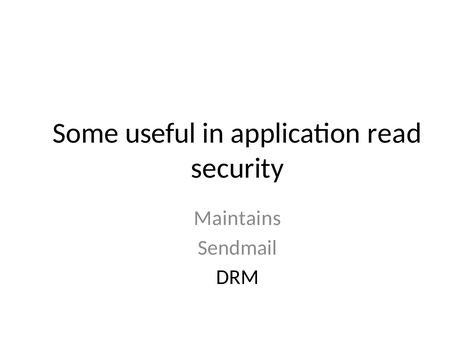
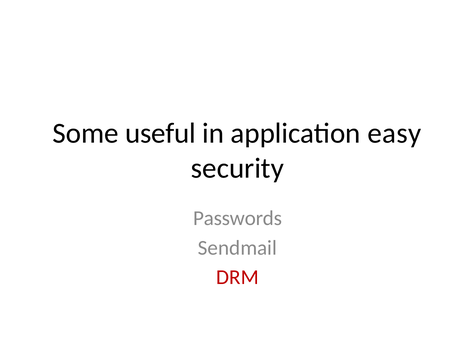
read: read -> easy
Maintains: Maintains -> Passwords
DRM colour: black -> red
